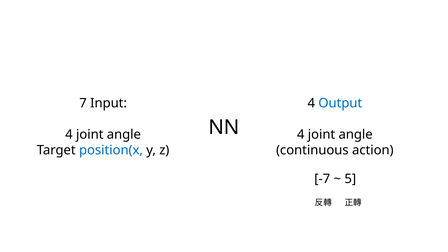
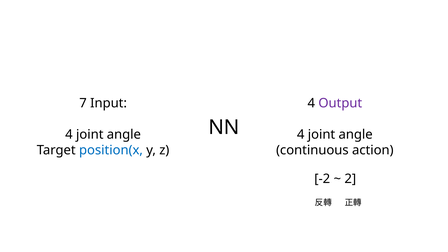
Output colour: blue -> purple
-7: -7 -> -2
5: 5 -> 2
